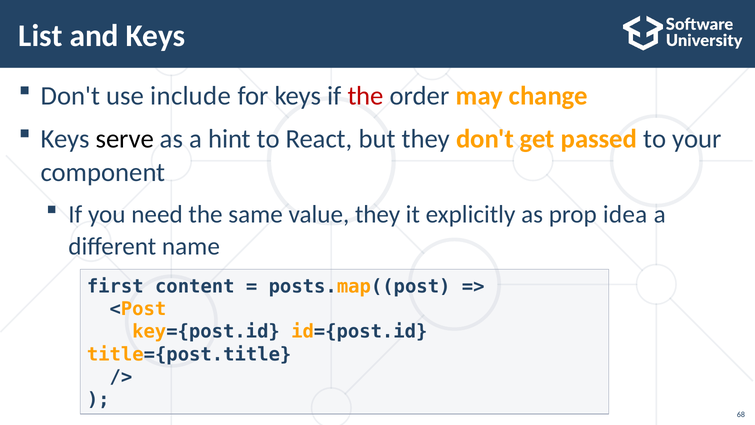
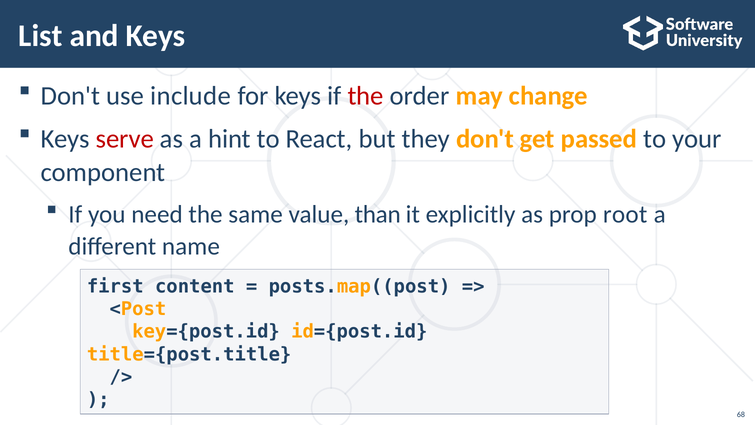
serve colour: black -> red
value they: they -> than
idea: idea -> root
